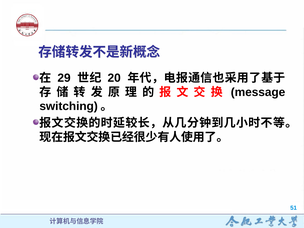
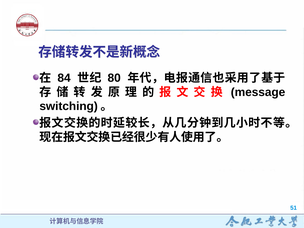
29: 29 -> 84
20: 20 -> 80
